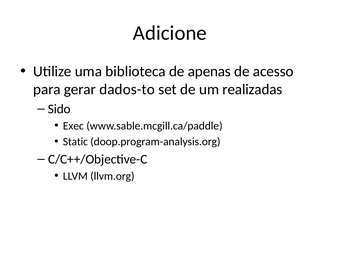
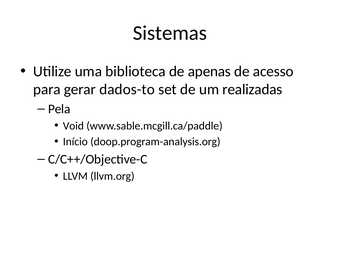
Adicione: Adicione -> Sistemas
Sido: Sido -> Pela
Exec: Exec -> Void
Static: Static -> Início
